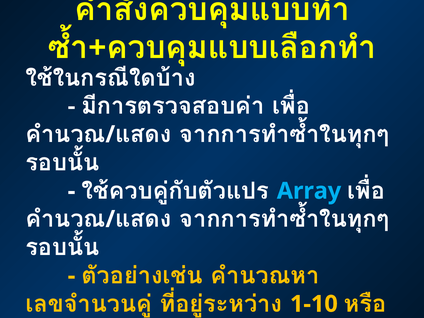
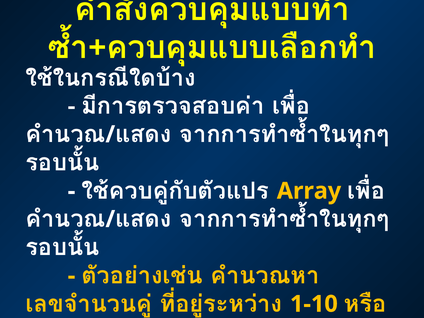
Array colour: light blue -> yellow
